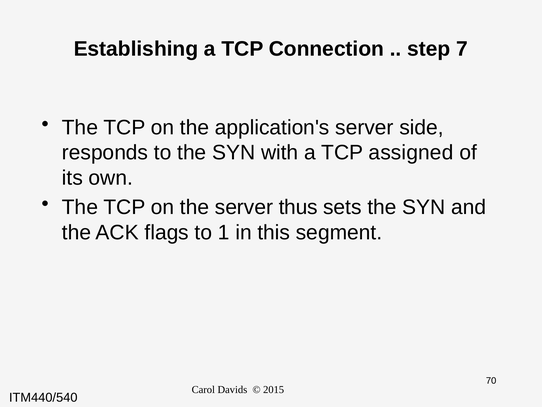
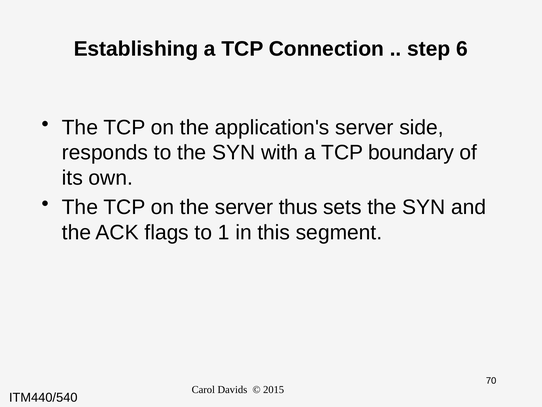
7: 7 -> 6
assigned: assigned -> boundary
